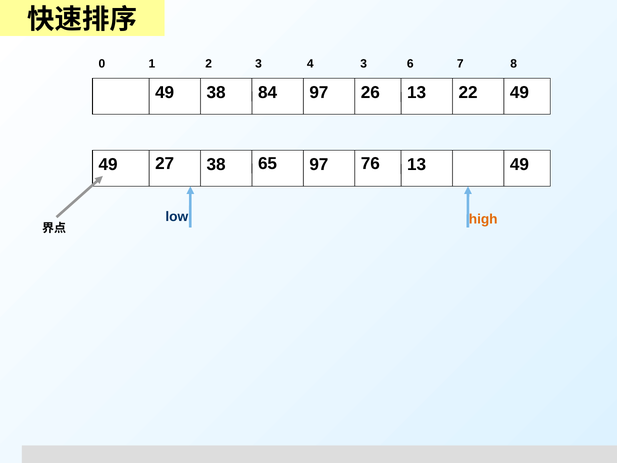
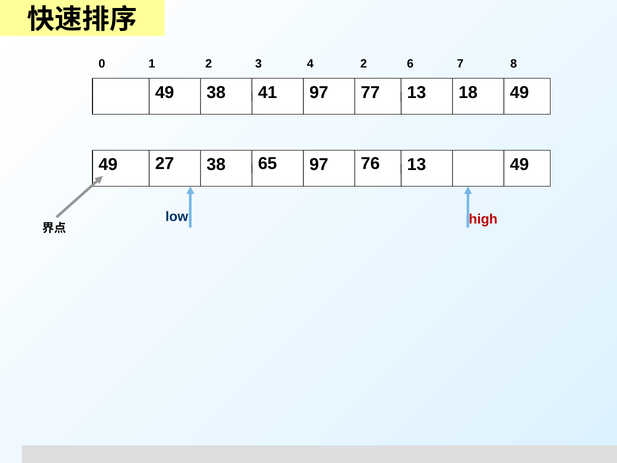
4 3: 3 -> 2
84: 84 -> 41
26: 26 -> 77
22: 22 -> 18
high colour: orange -> red
